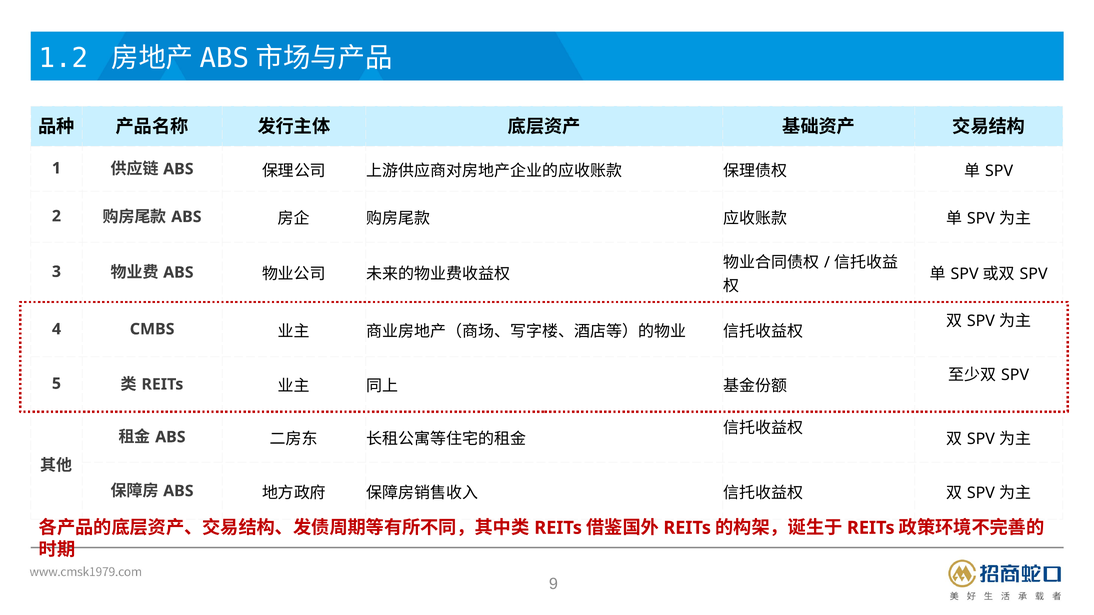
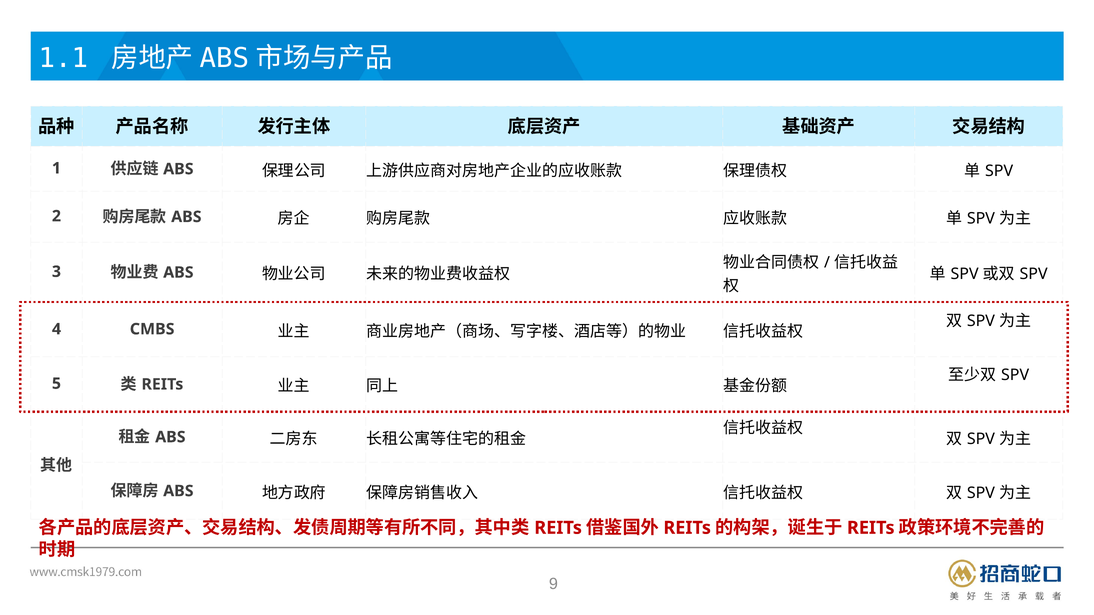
1.2: 1.2 -> 1.1
